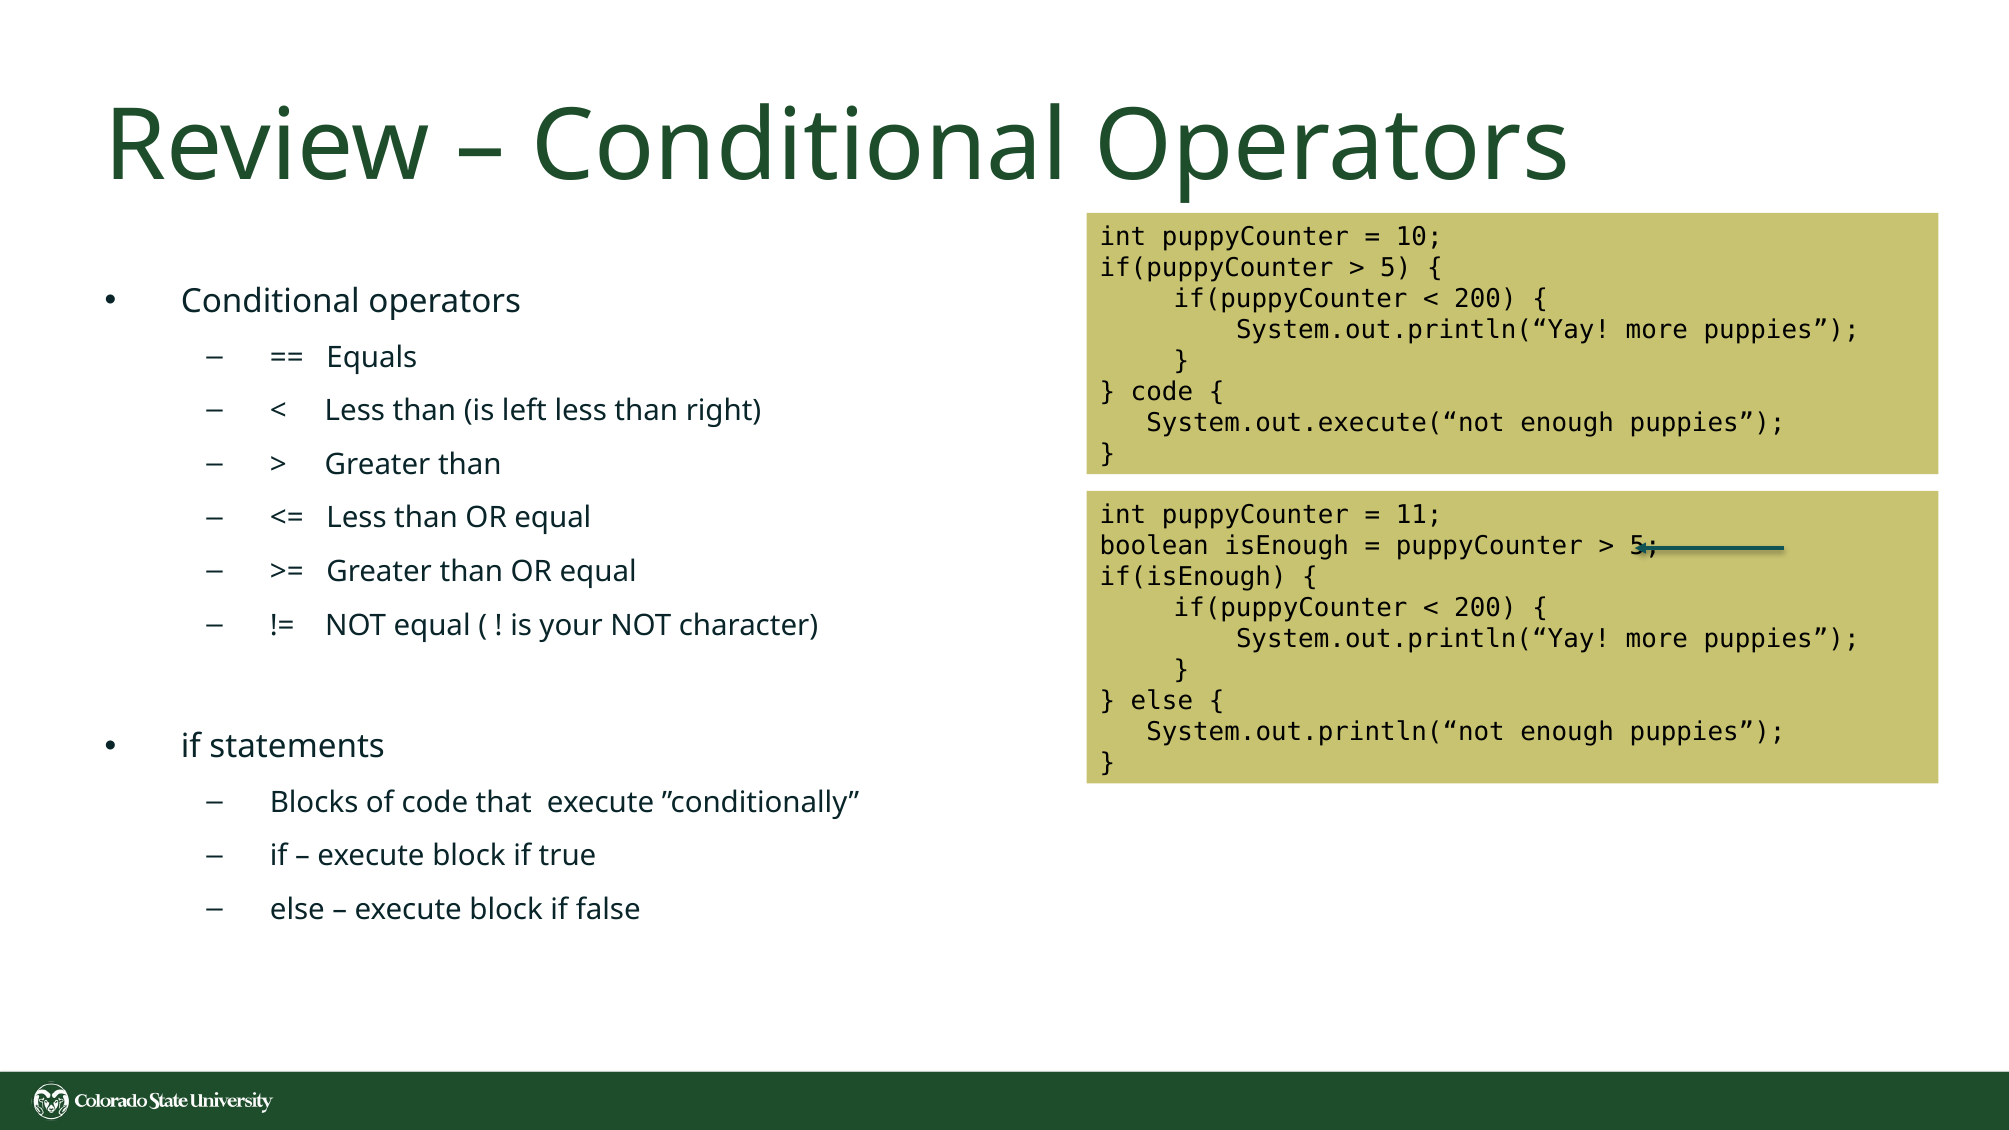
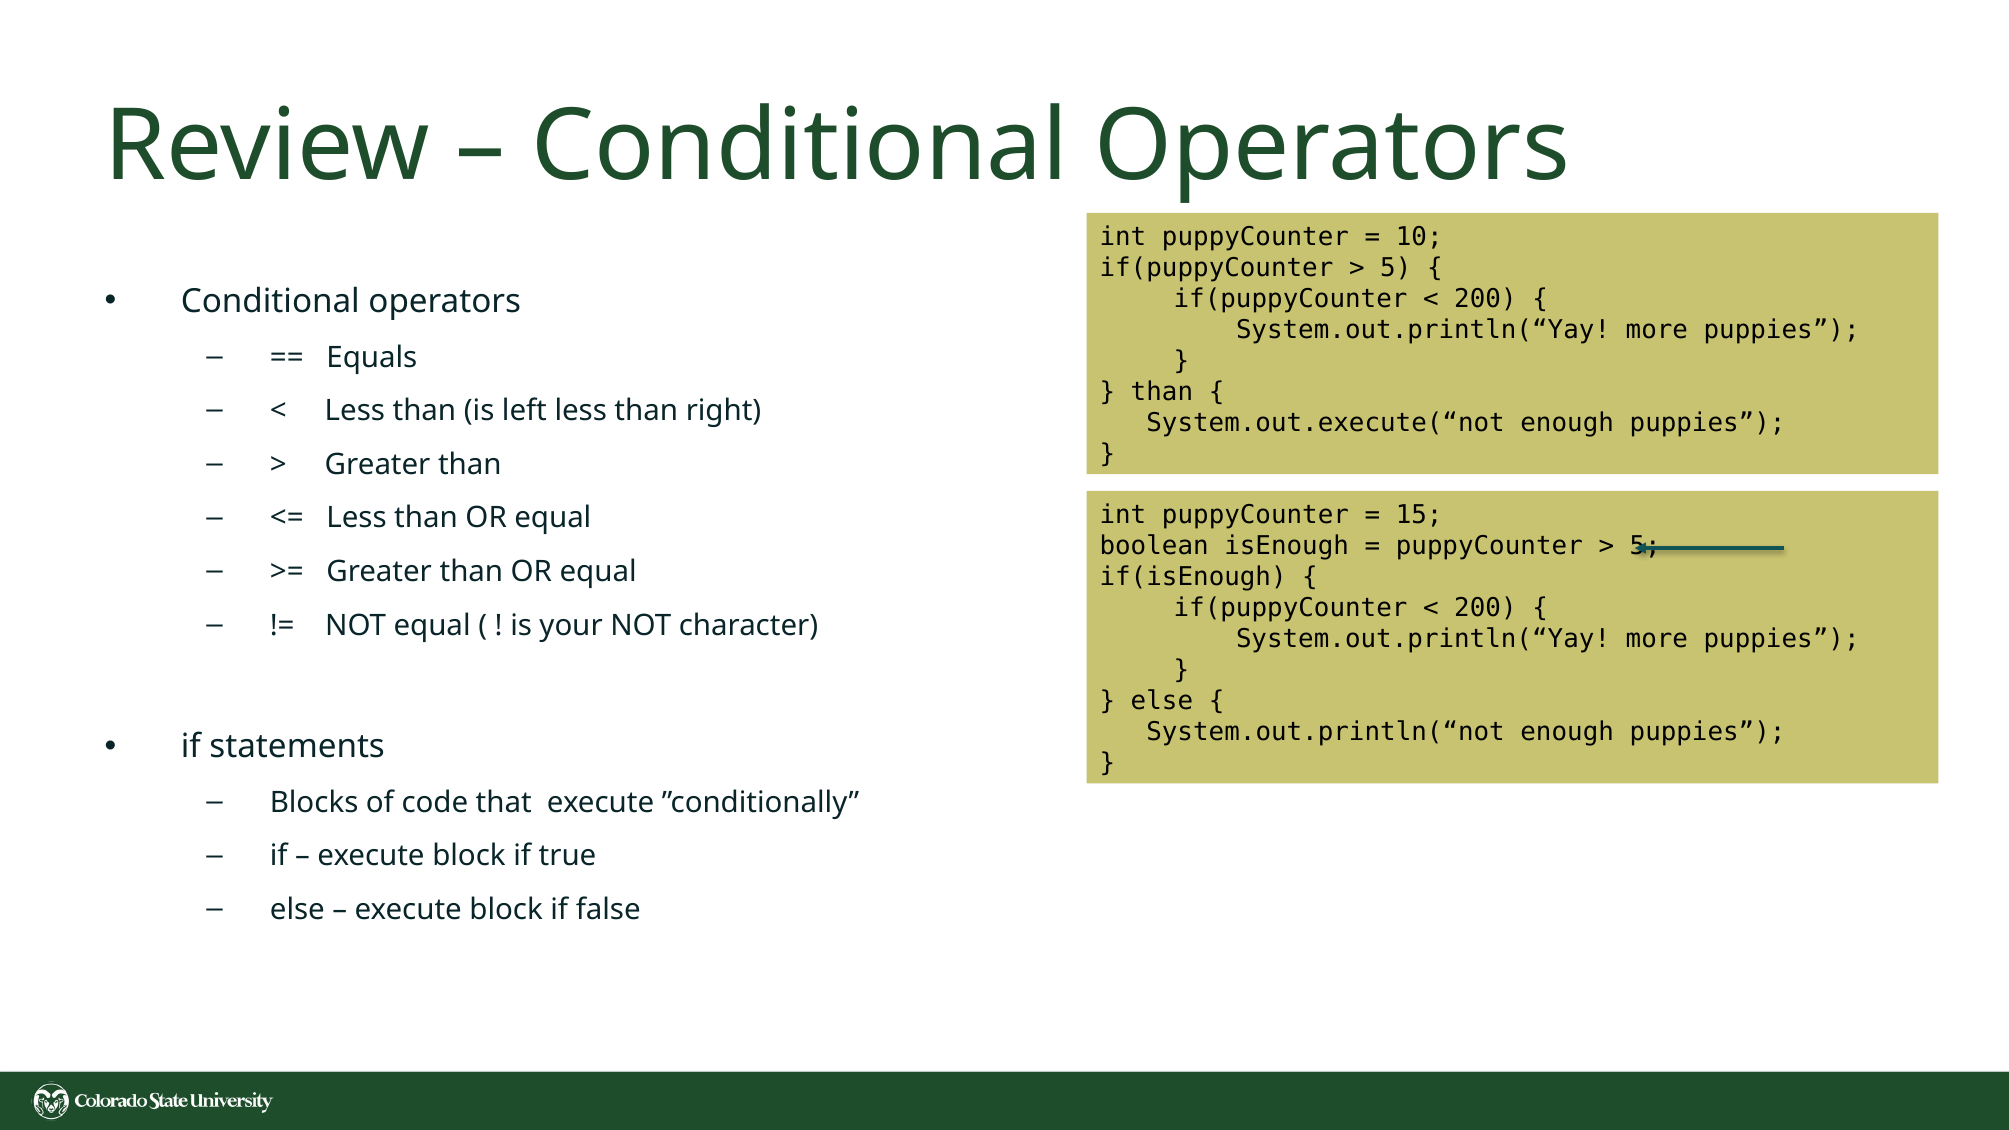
code at (1162, 392): code -> than
11: 11 -> 15
